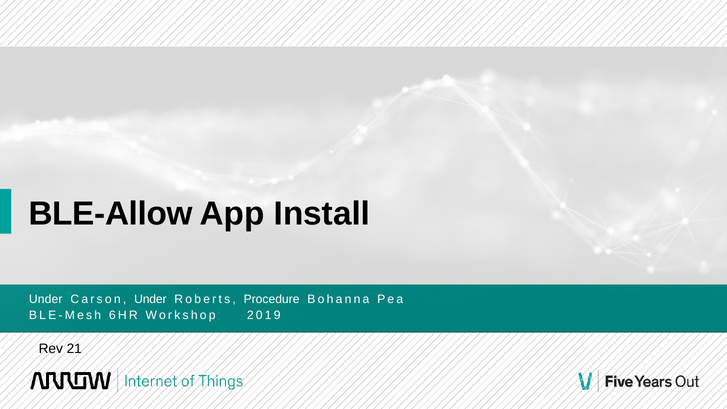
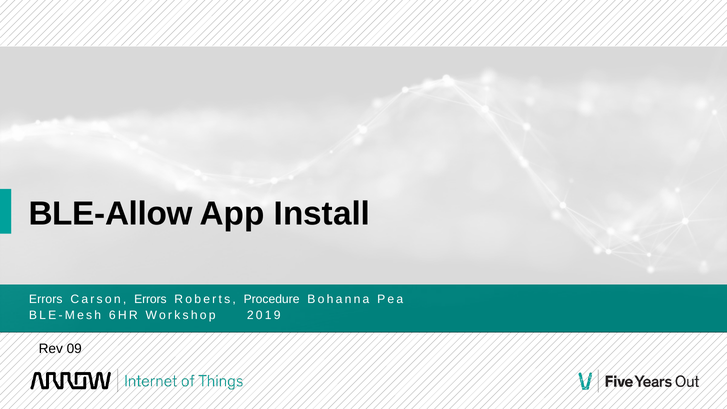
Under at (46, 299): Under -> Errors
Carson Under: Under -> Errors
21: 21 -> 09
